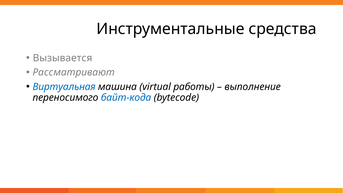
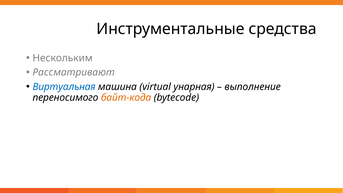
Вызывается: Вызывается -> Нескольким
работы: работы -> унарная
байт-кода colour: blue -> orange
